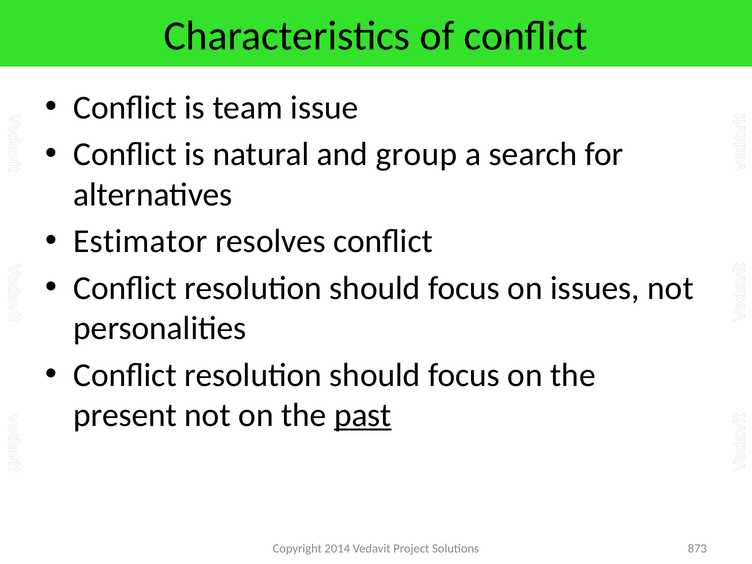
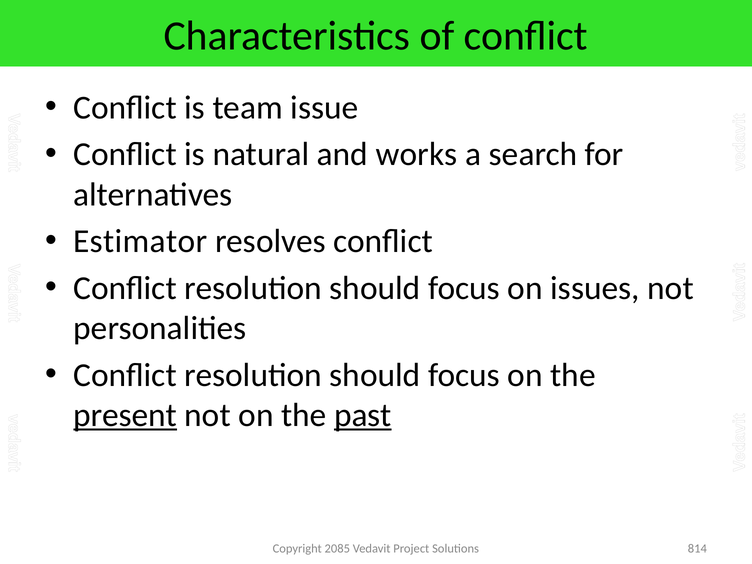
group: group -> works
present underline: none -> present
2014: 2014 -> 2085
873: 873 -> 814
